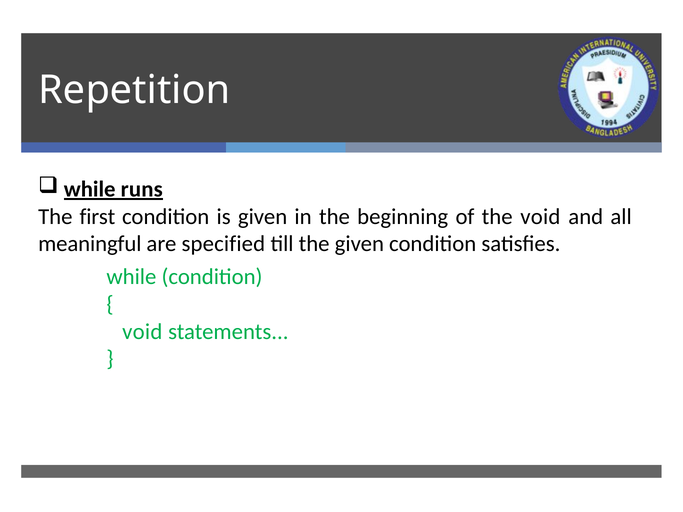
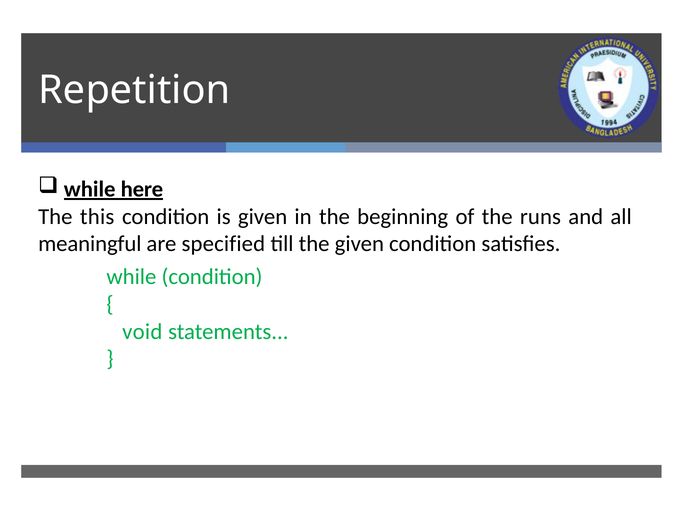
runs: runs -> here
first: first -> this
the void: void -> runs
